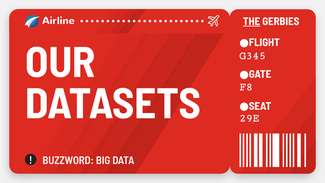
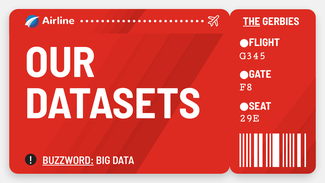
BUZZWORD underline: none -> present
